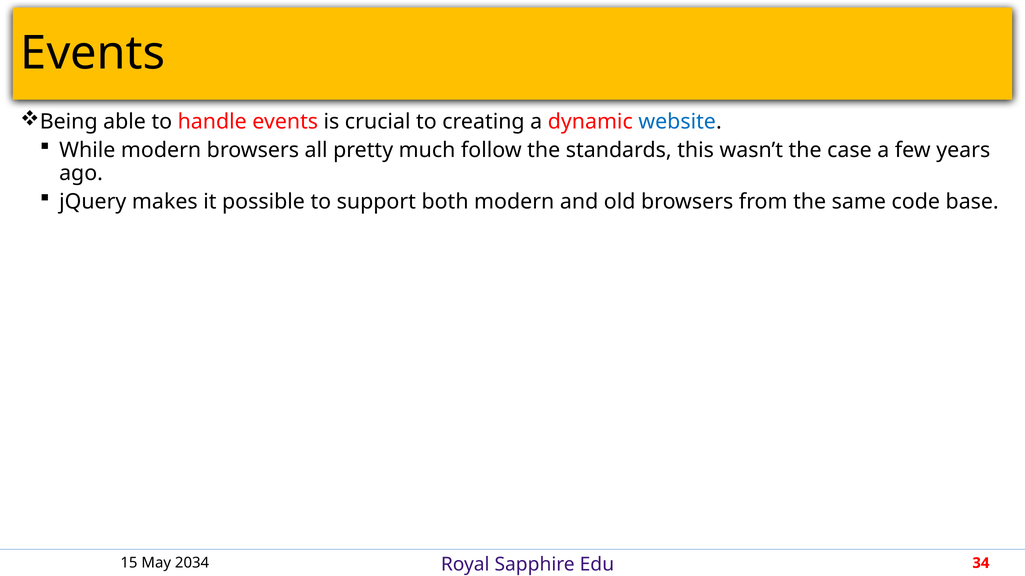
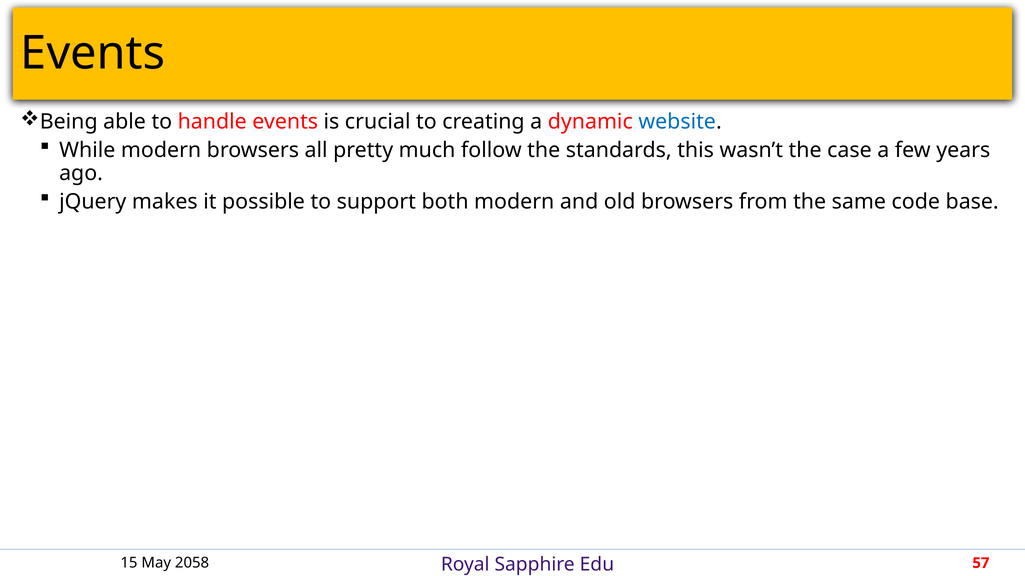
2034: 2034 -> 2058
34: 34 -> 57
